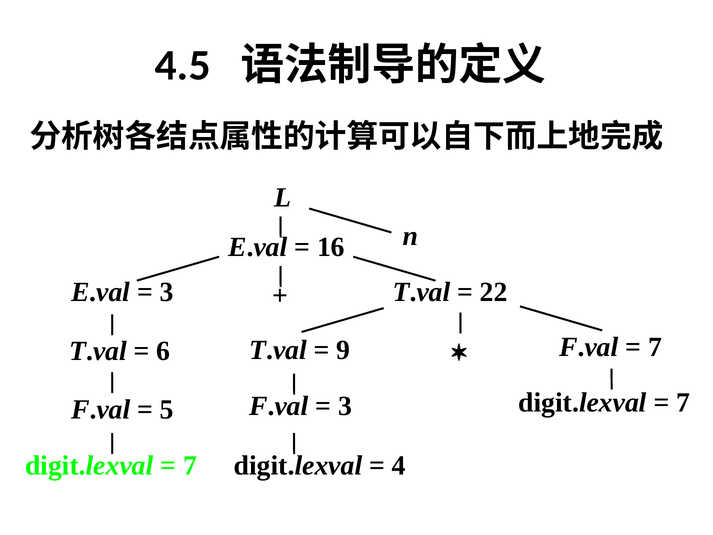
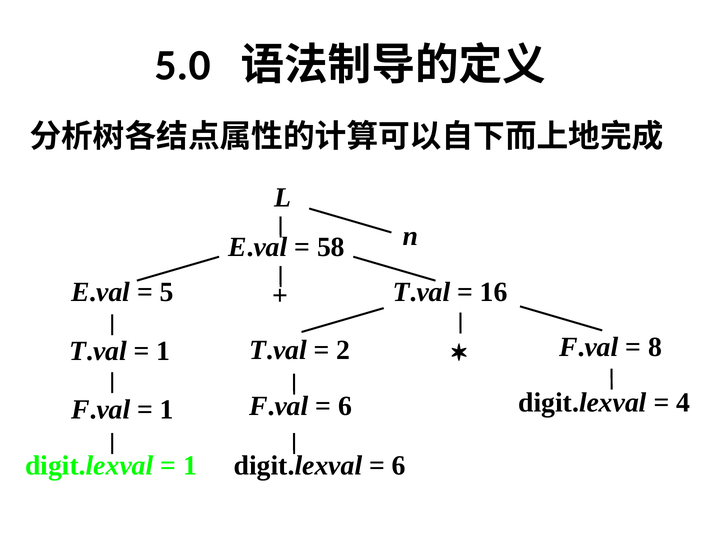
4.5: 4.5 -> 5.0
16: 16 -> 58
3 at (167, 292): 3 -> 5
22: 22 -> 16
7 at (655, 347): 7 -> 8
9: 9 -> 2
6 at (163, 351): 6 -> 1
7 at (683, 403): 7 -> 4
3 at (345, 406): 3 -> 6
5 at (167, 410): 5 -> 1
7 at (190, 465): 7 -> 1
4 at (399, 465): 4 -> 6
